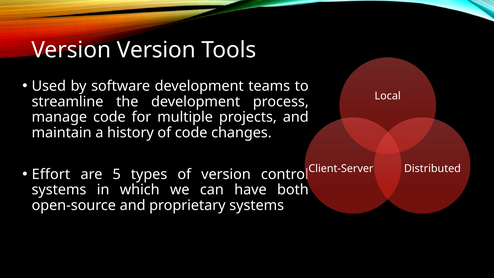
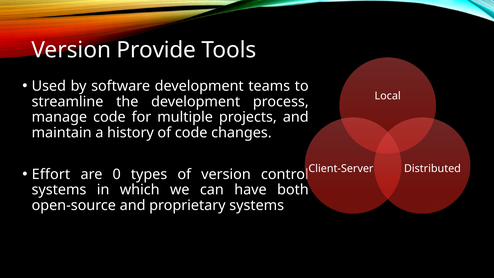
Version Version: Version -> Provide
5: 5 -> 0
